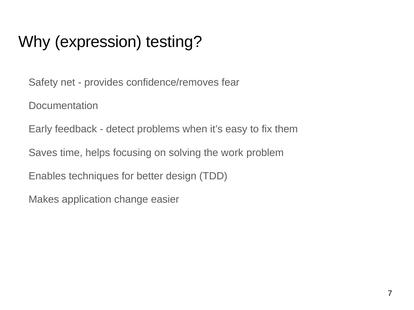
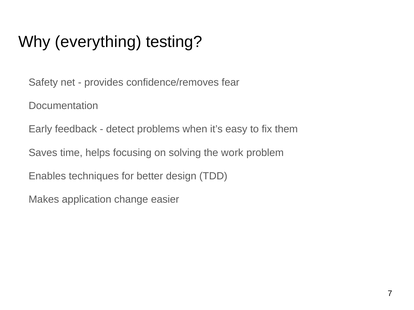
expression: expression -> everything
